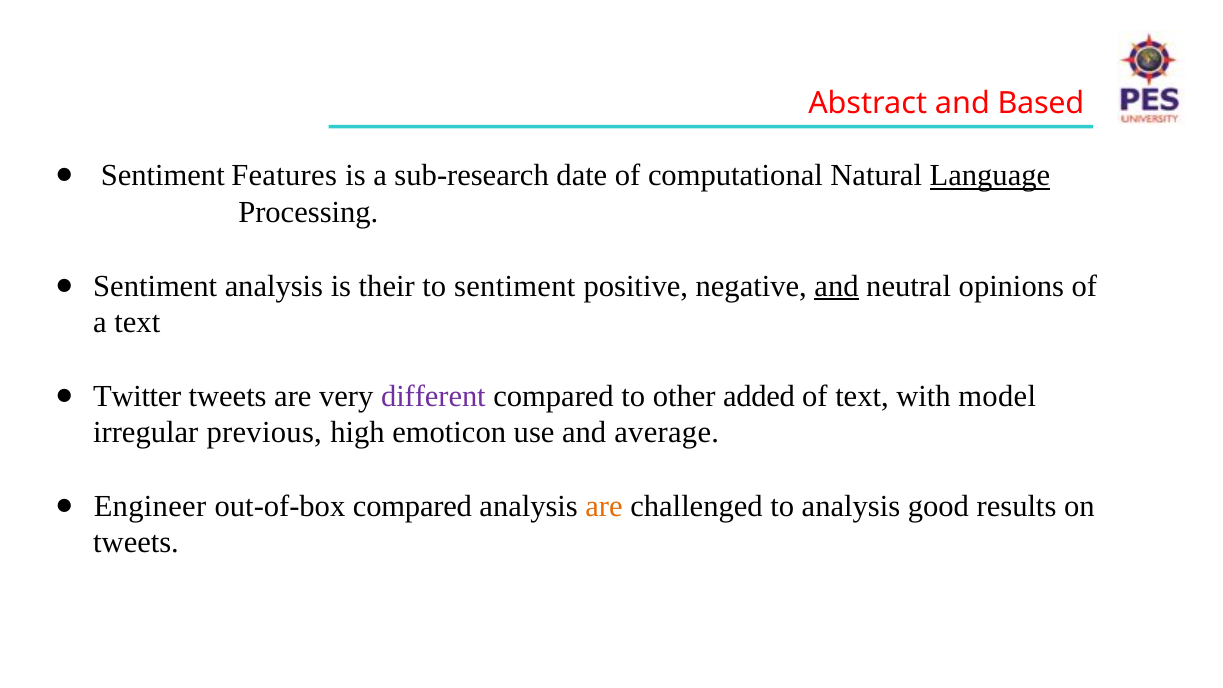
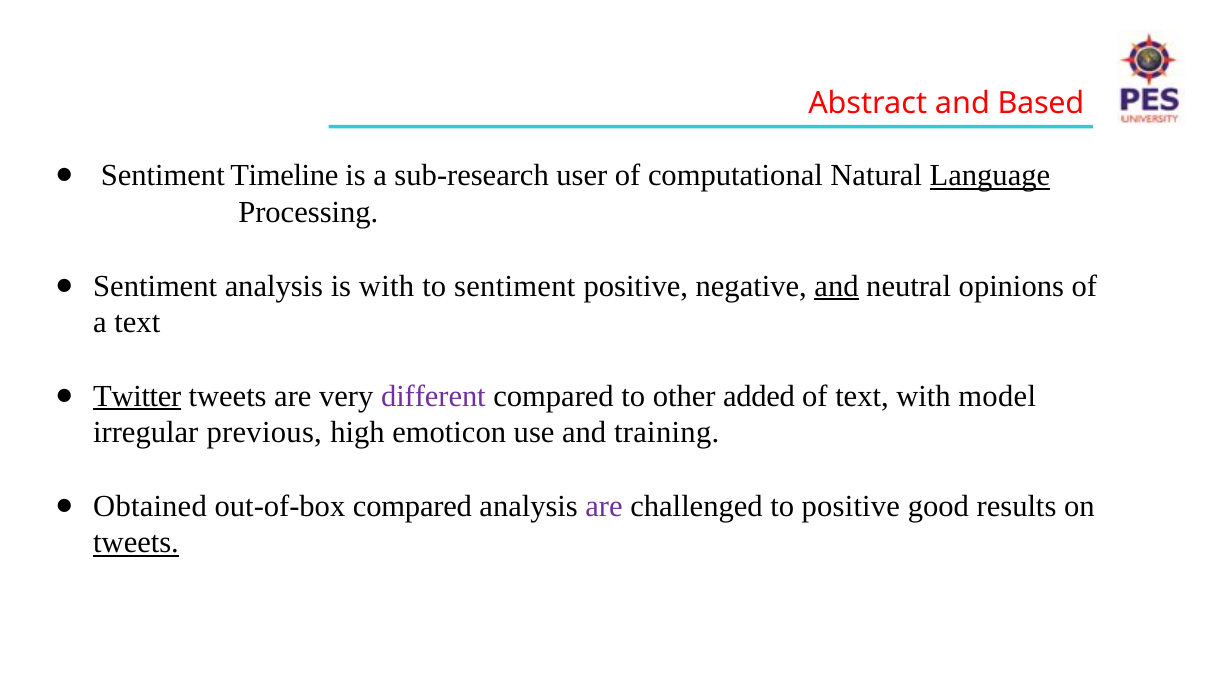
Features: Features -> Timeline
date: date -> user
is their: their -> with
Twitter underline: none -> present
average: average -> training
Engineer: Engineer -> Obtained
are at (604, 506) colour: orange -> purple
to analysis: analysis -> positive
tweets at (136, 543) underline: none -> present
